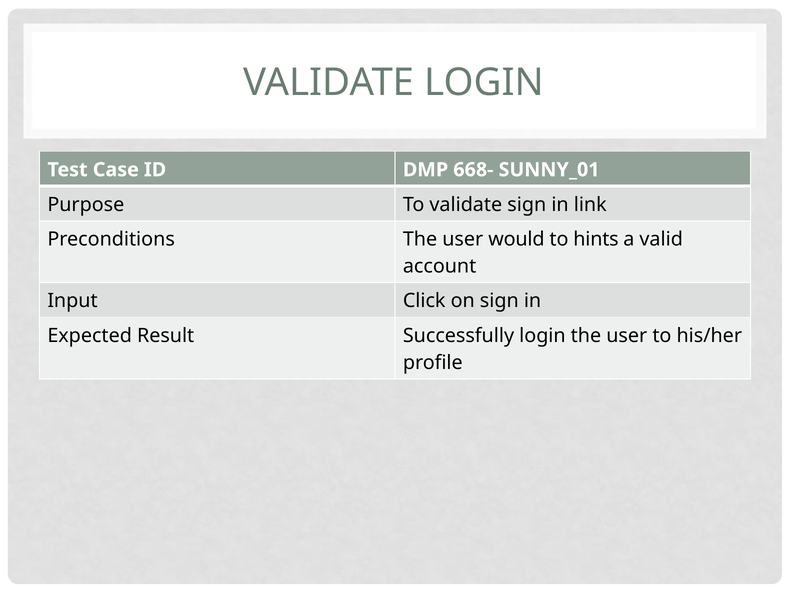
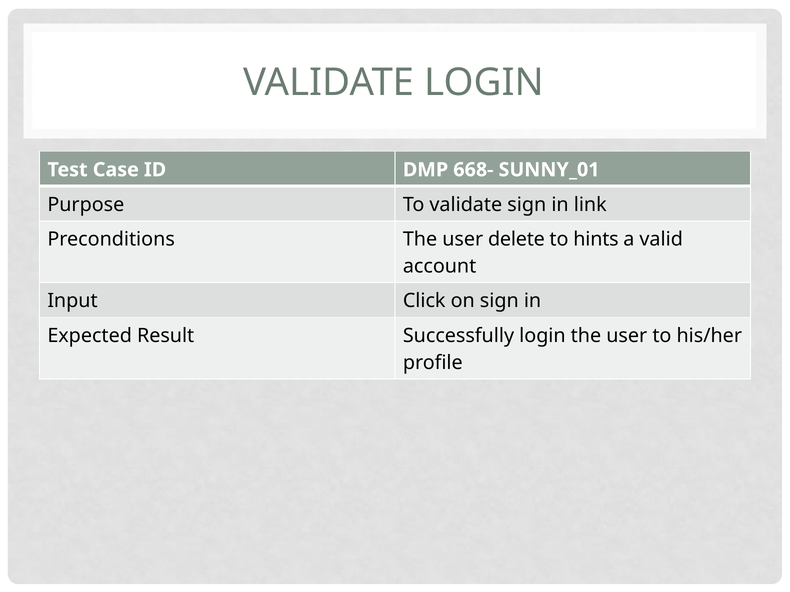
would: would -> delete
